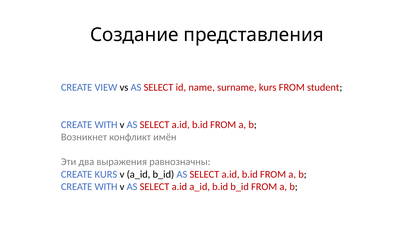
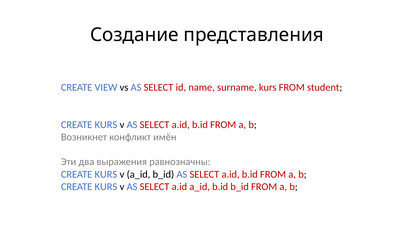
WITH at (106, 125): WITH -> KURS
WITH at (106, 187): WITH -> KURS
